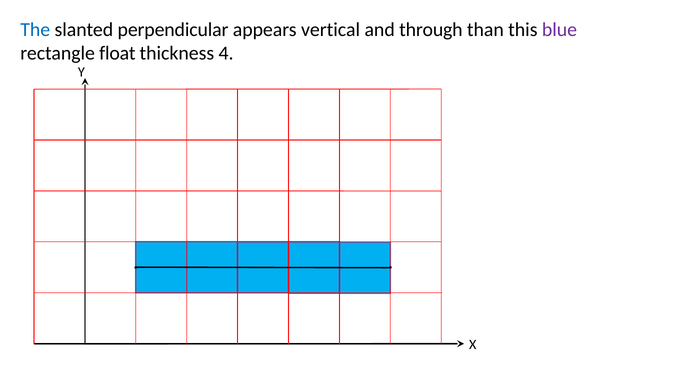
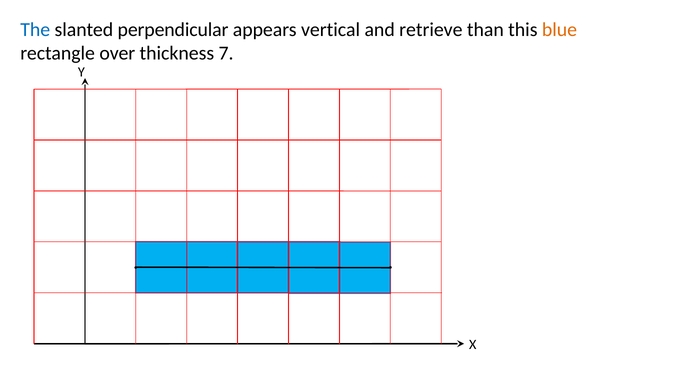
through: through -> retrieve
blue colour: purple -> orange
float: float -> over
4: 4 -> 7
